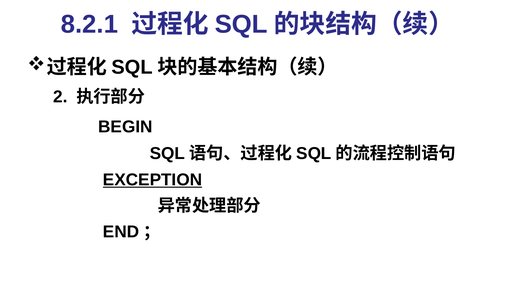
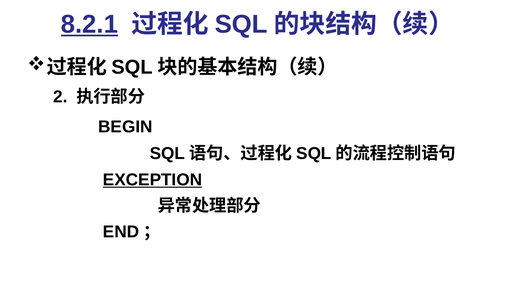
8.2.1 underline: none -> present
